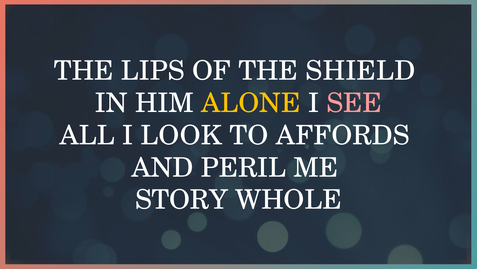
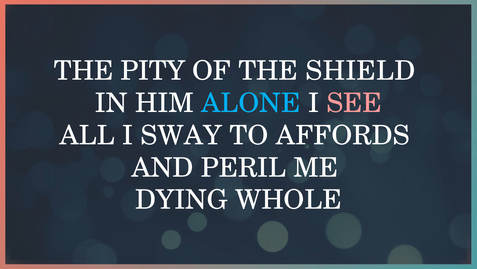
LIPS: LIPS -> PITY
ALONE colour: yellow -> light blue
LOOK: LOOK -> SWAY
STORY: STORY -> DYING
